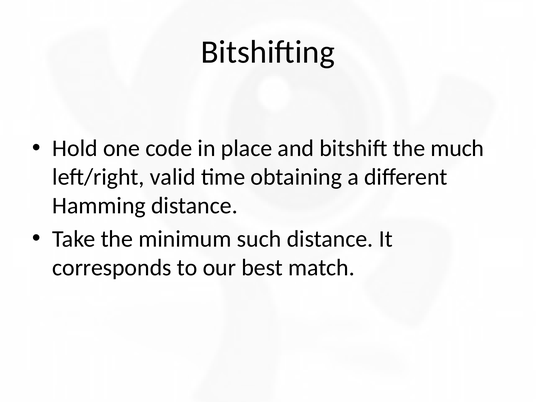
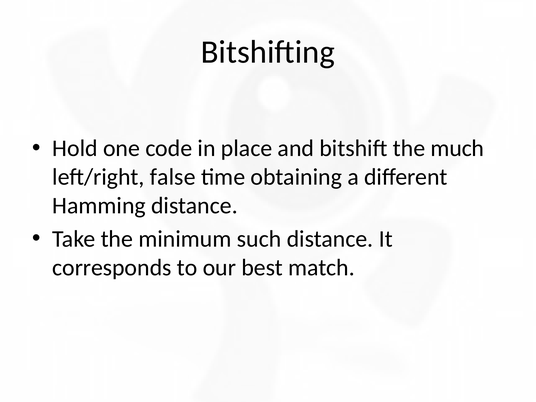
valid: valid -> false
